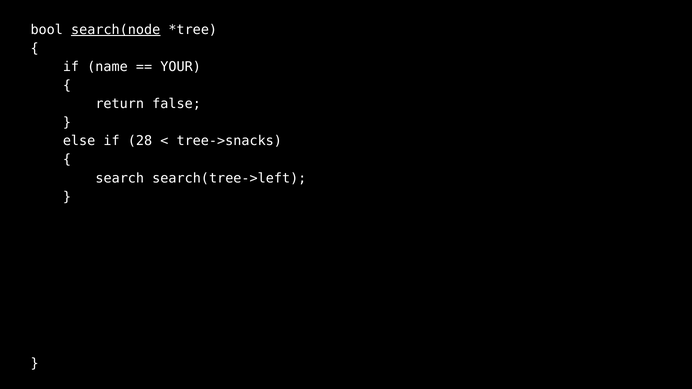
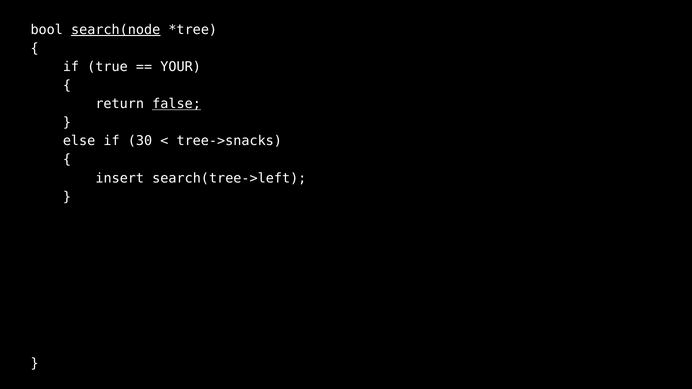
name: name -> true
false underline: none -> present
28: 28 -> 30
search: search -> insert
